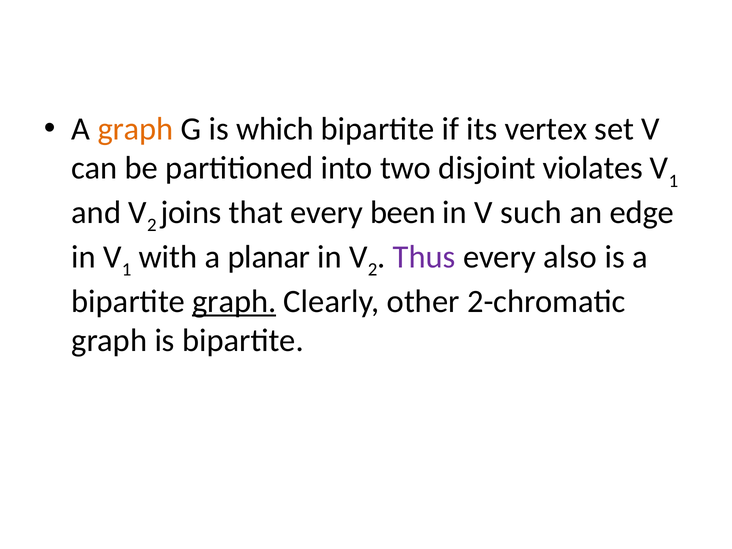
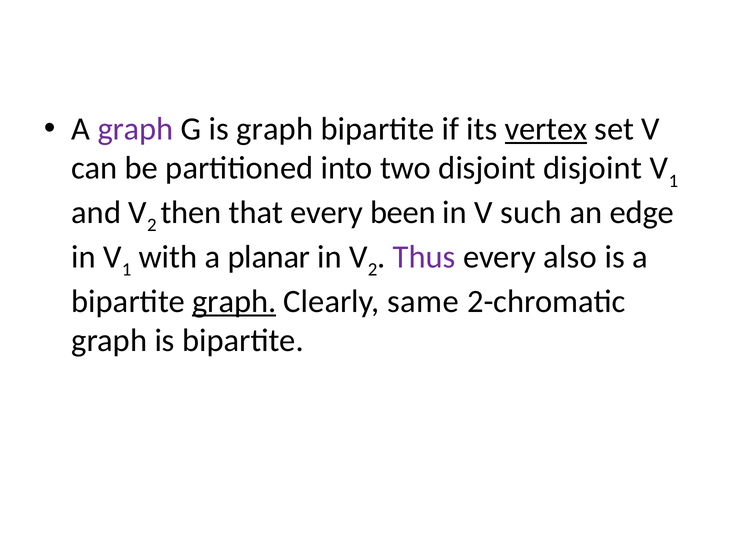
graph at (135, 129) colour: orange -> purple
is which: which -> graph
vertex underline: none -> present
disjoint violates: violates -> disjoint
joins: joins -> then
other: other -> same
